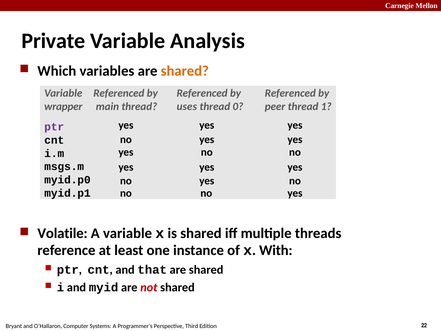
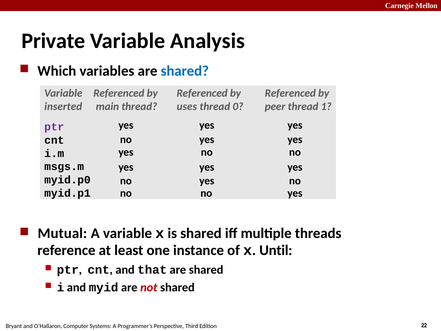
shared at (185, 71) colour: orange -> blue
wrapper: wrapper -> inserted
Volatile: Volatile -> Mutual
With: With -> Until
